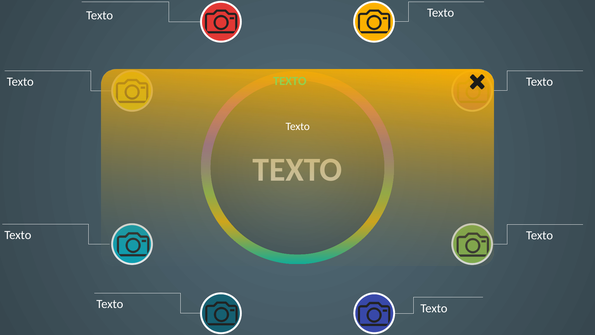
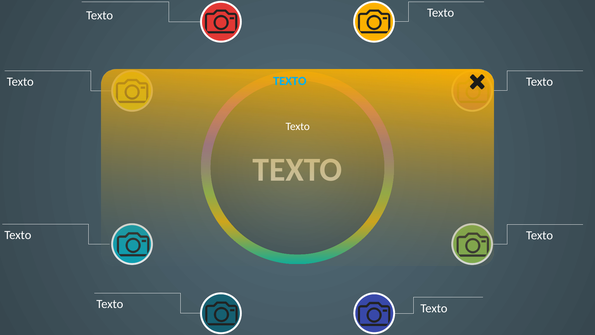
TEXTO at (290, 81) colour: light green -> light blue
